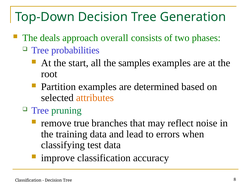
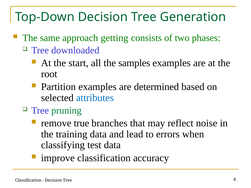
deals: deals -> same
overall: overall -> getting
probabilities: probabilities -> downloaded
attributes colour: orange -> blue
